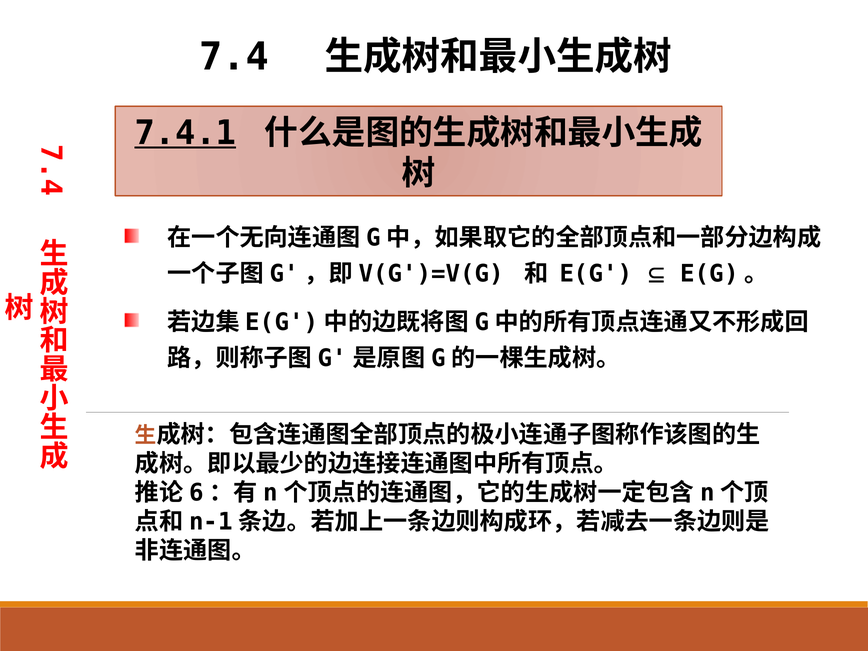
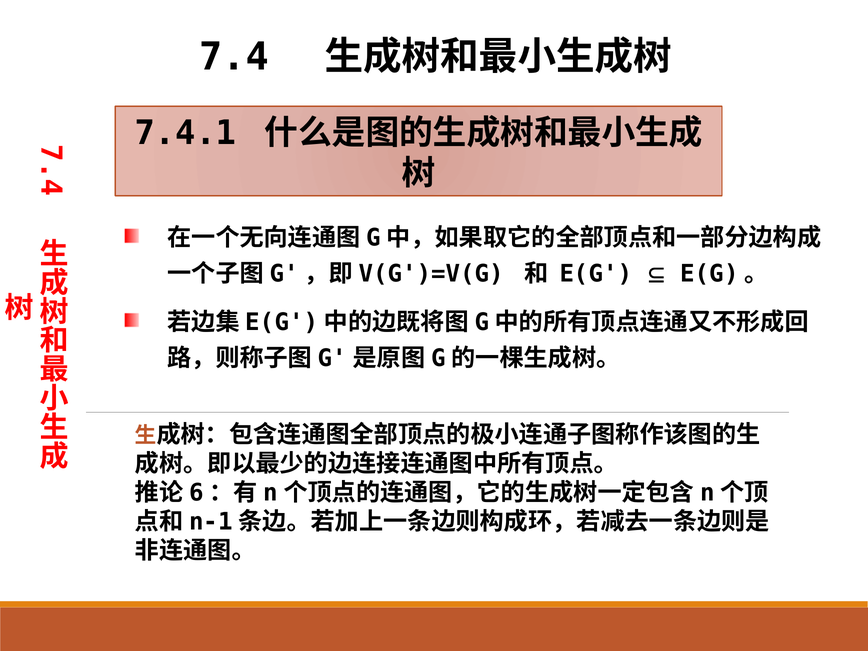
7.4.1 underline: present -> none
